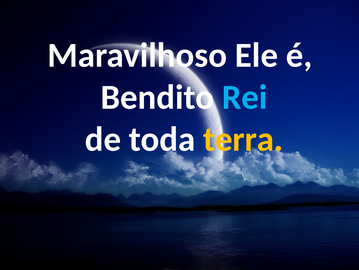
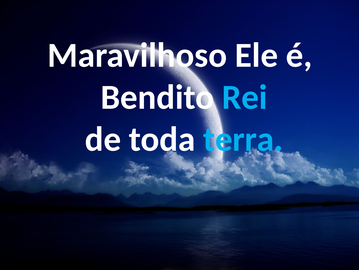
terra colour: yellow -> light blue
